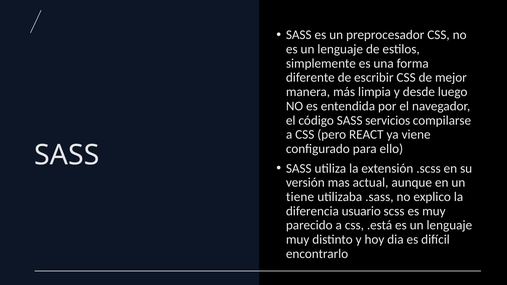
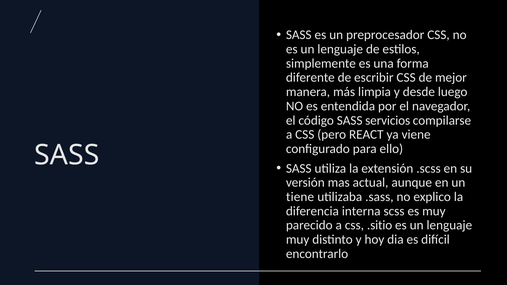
usuario: usuario -> interna
.está: .está -> .sitio
